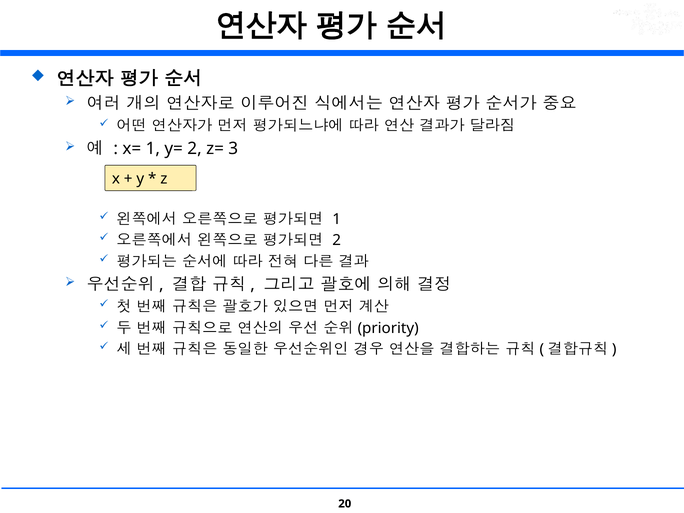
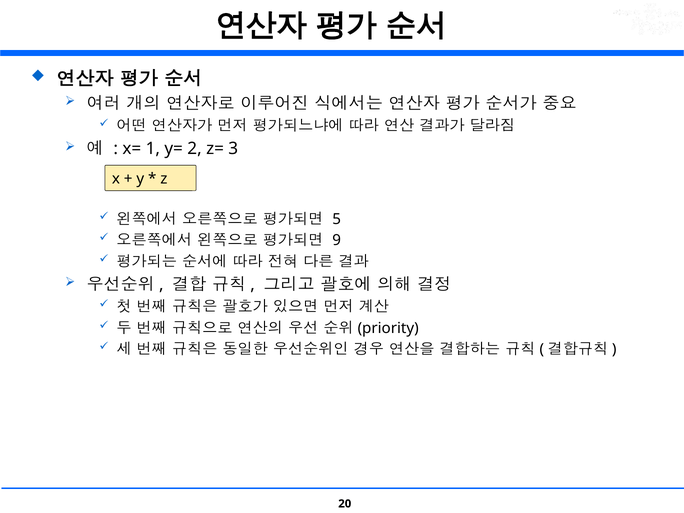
1 at (337, 219): 1 -> 5
2 at (337, 240): 2 -> 9
